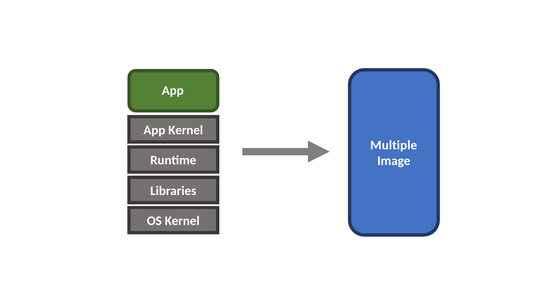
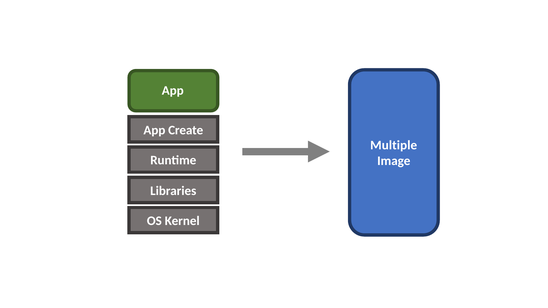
App Kernel: Kernel -> Create
